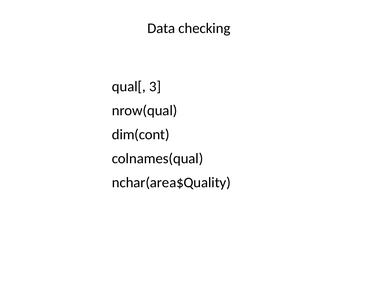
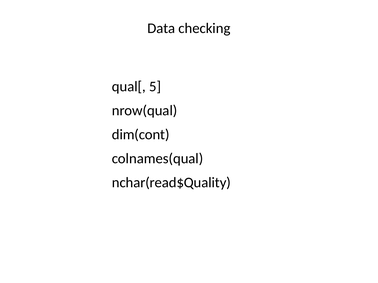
3: 3 -> 5
nchar(area$Quality: nchar(area$Quality -> nchar(read$Quality
